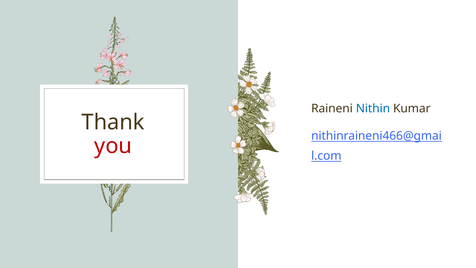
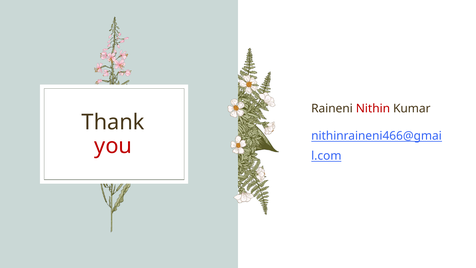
Nithin colour: blue -> red
